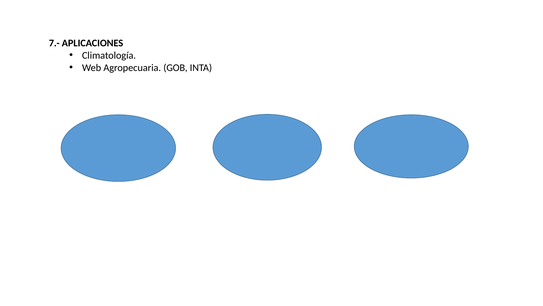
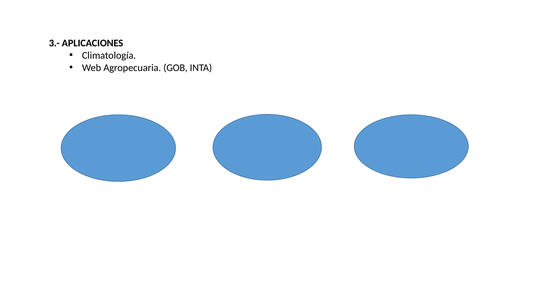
7.-: 7.- -> 3.-
